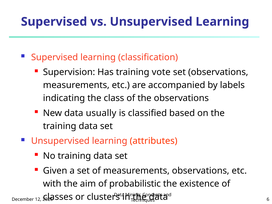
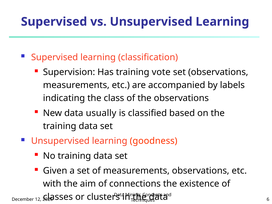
attributes: attributes -> goodness
probabilistic: probabilistic -> connections
